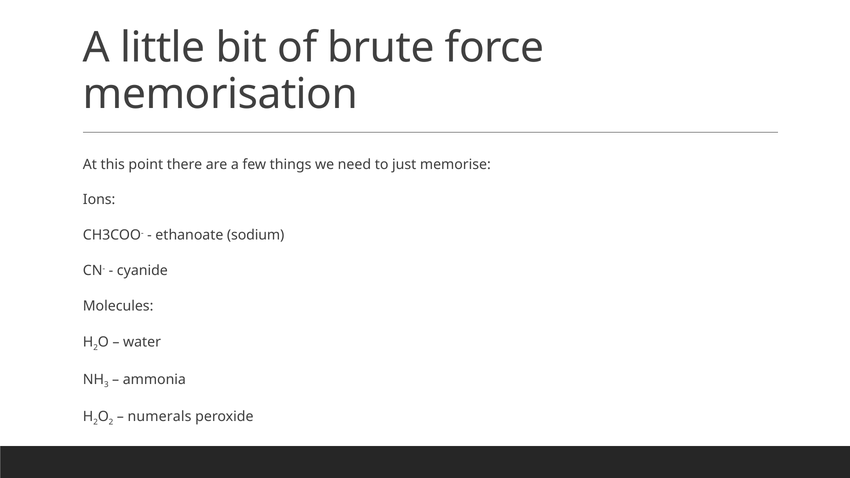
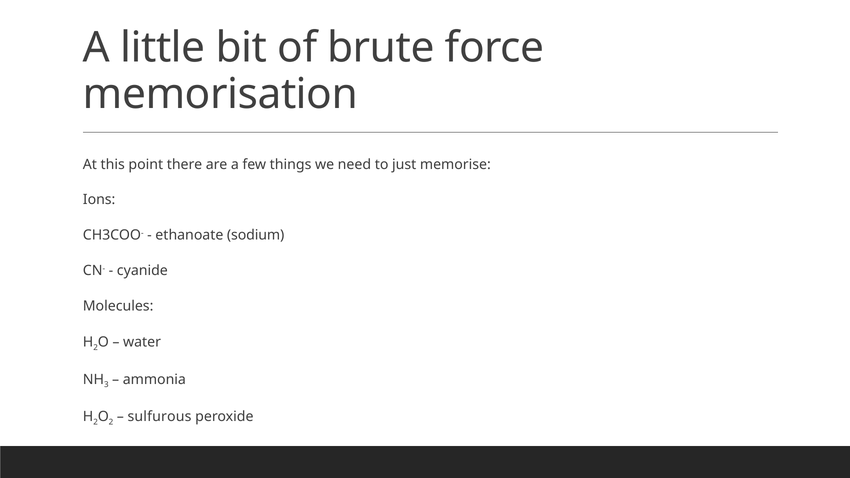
numerals: numerals -> sulfurous
